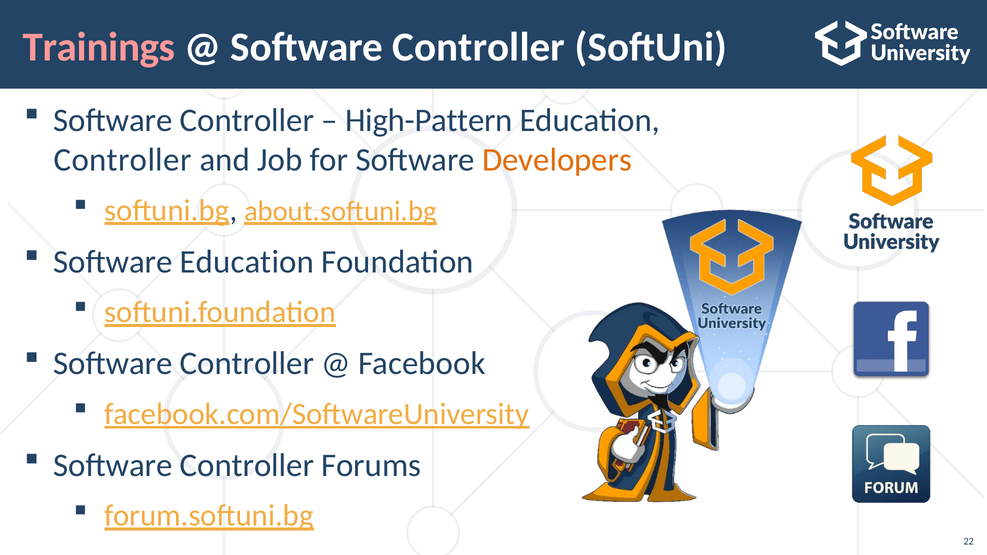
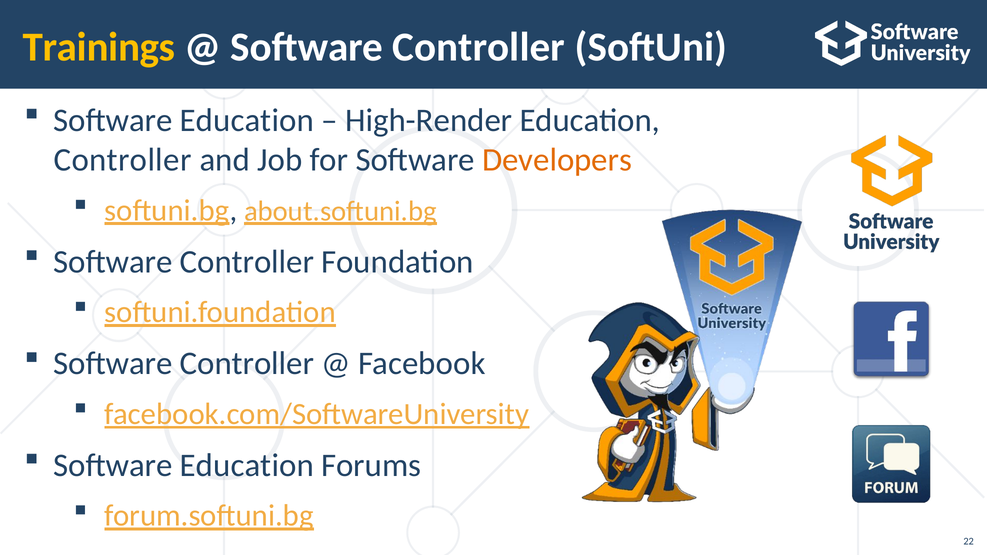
Trainings colour: pink -> yellow
Controller at (247, 120): Controller -> Education
High-Pattern: High-Pattern -> High-Render
Education at (247, 262): Education -> Controller
Controller at (247, 466): Controller -> Education
